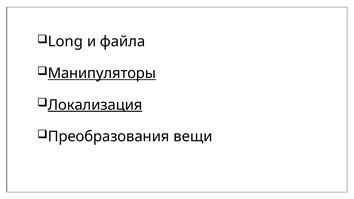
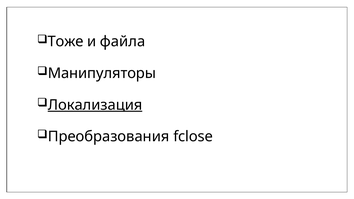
Long: Long -> Тоже
Манипуляторы underline: present -> none
вещи: вещи -> fclose
